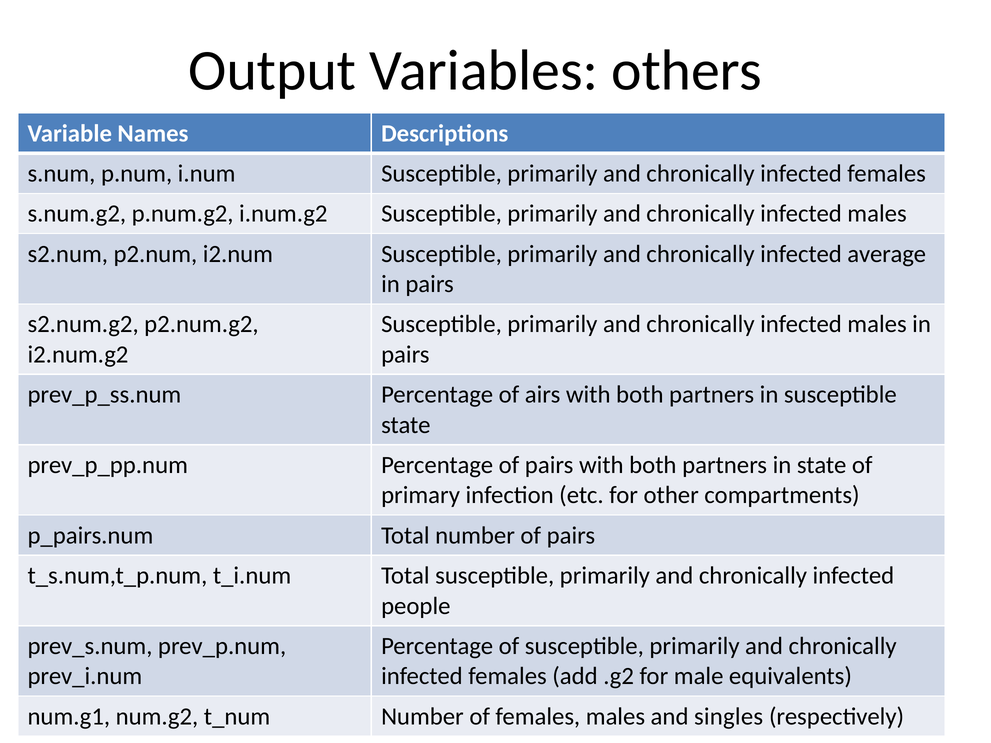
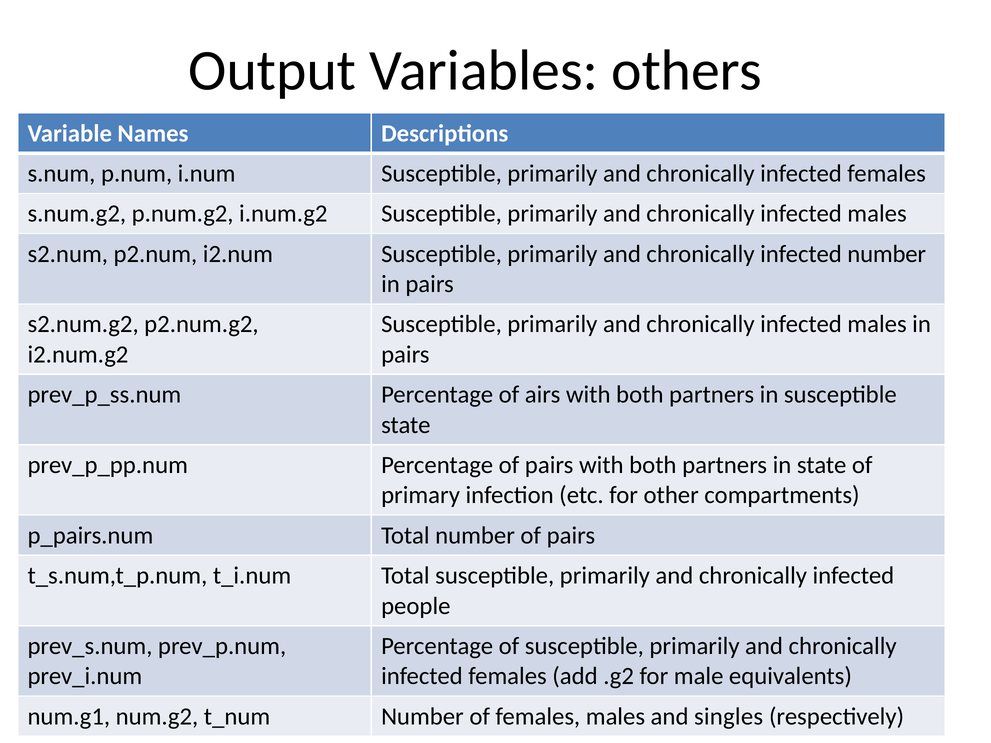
infected average: average -> number
